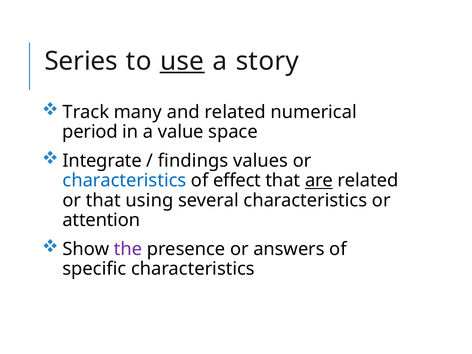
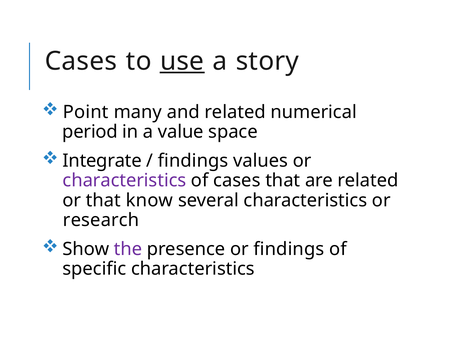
Series at (81, 61): Series -> Cases
Track: Track -> Point
characteristics at (124, 181) colour: blue -> purple
of effect: effect -> cases
are underline: present -> none
using: using -> know
attention: attention -> research
or answers: answers -> findings
